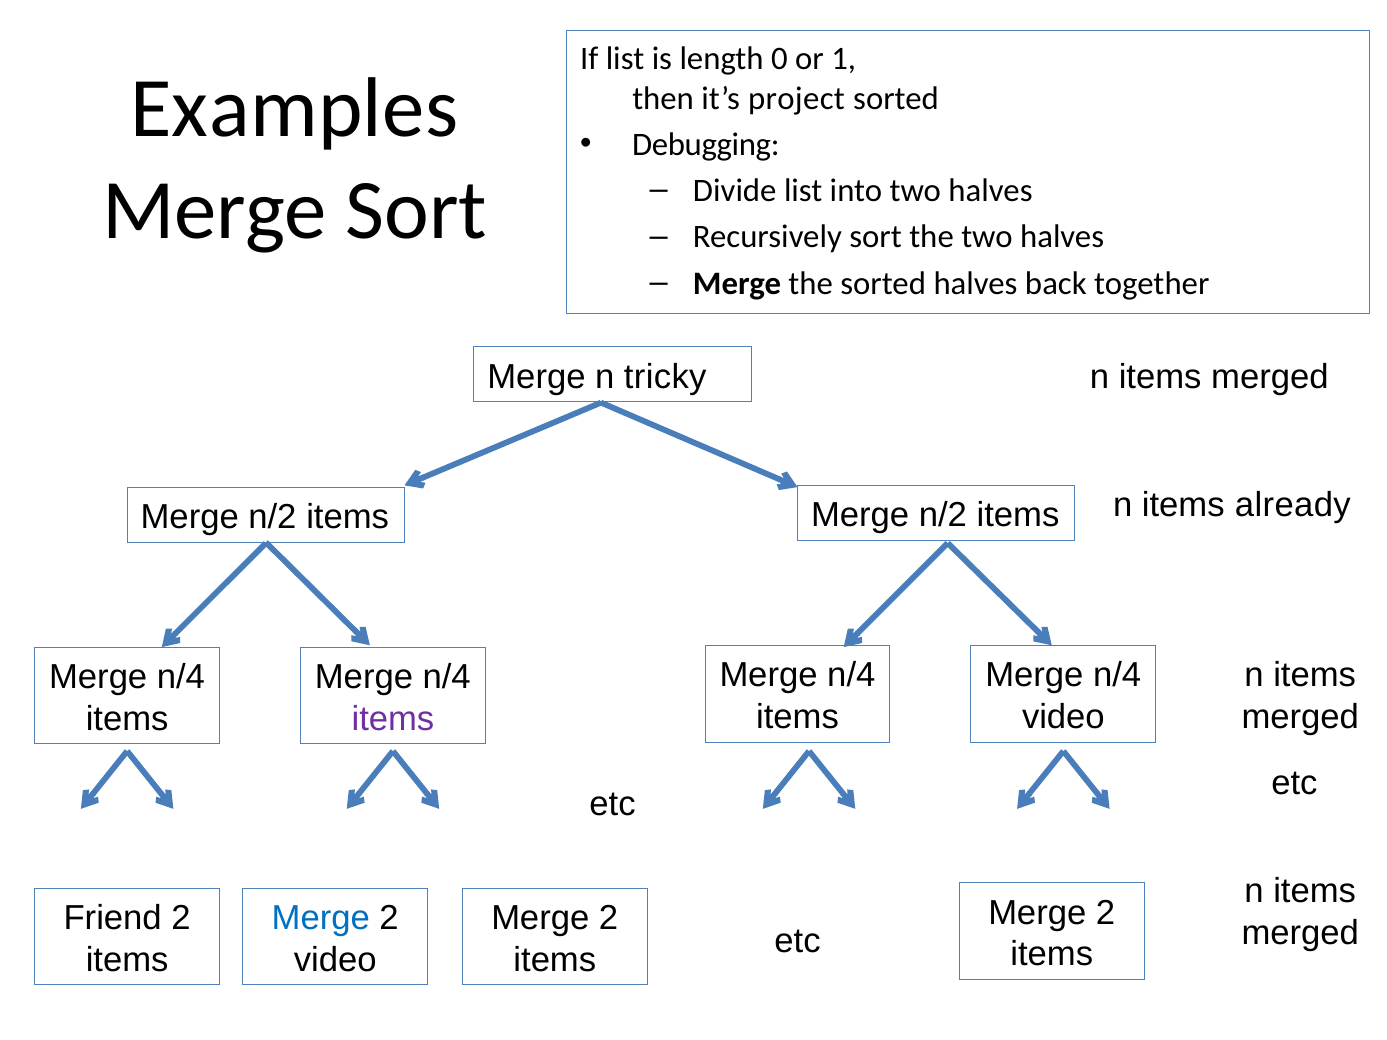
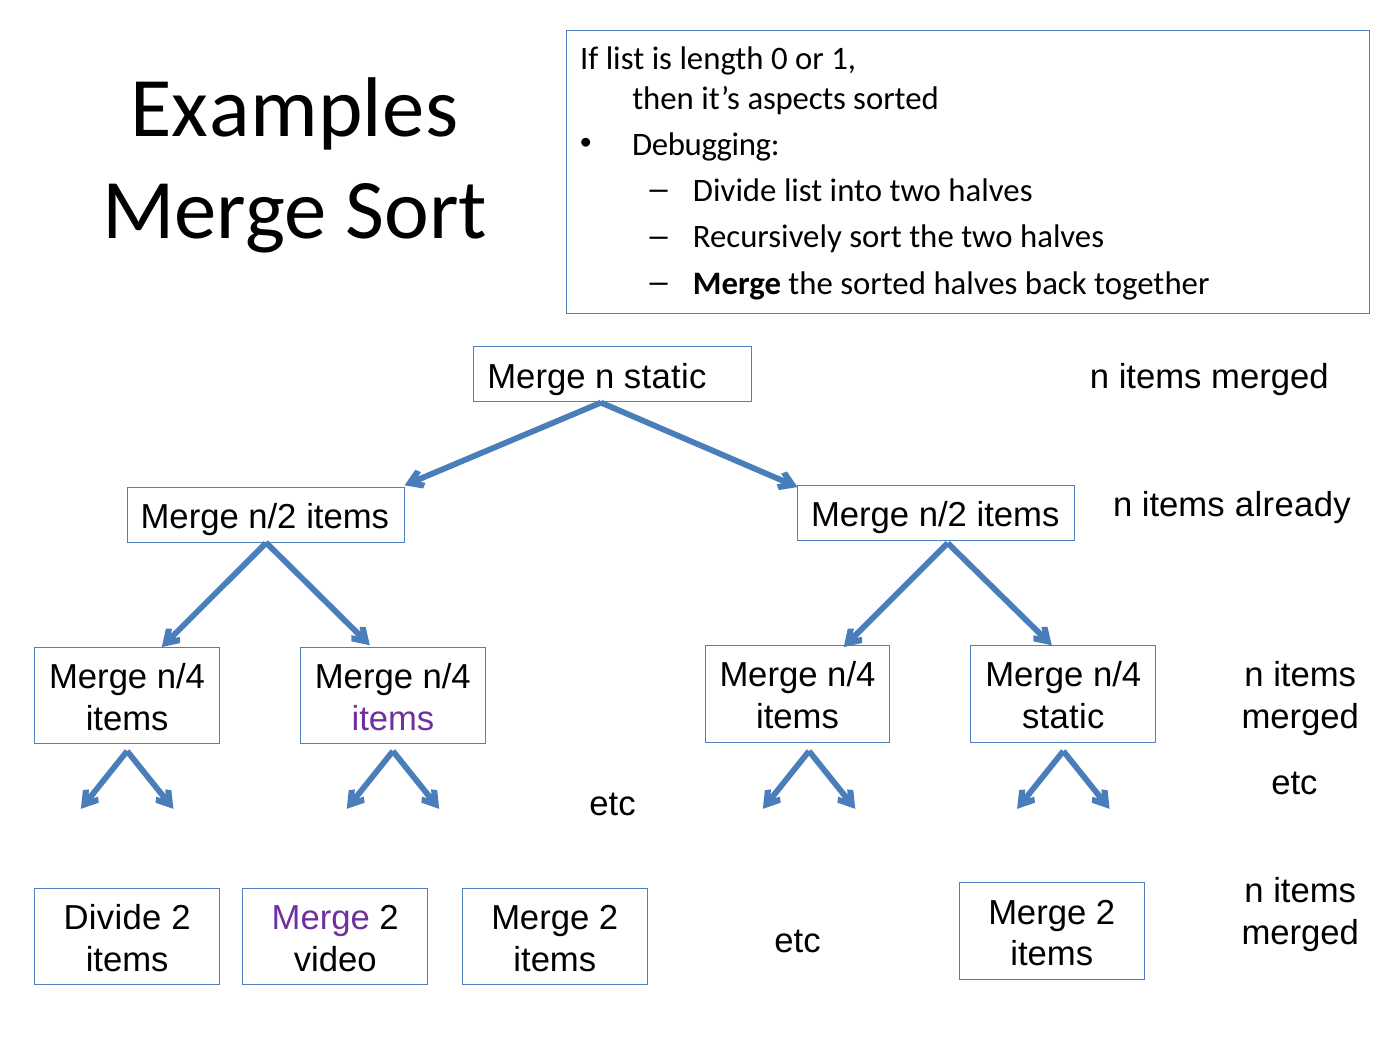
project: project -> aspects
n tricky: tricky -> static
video at (1063, 717): video -> static
Friend at (113, 918): Friend -> Divide
Merge at (321, 918) colour: blue -> purple
